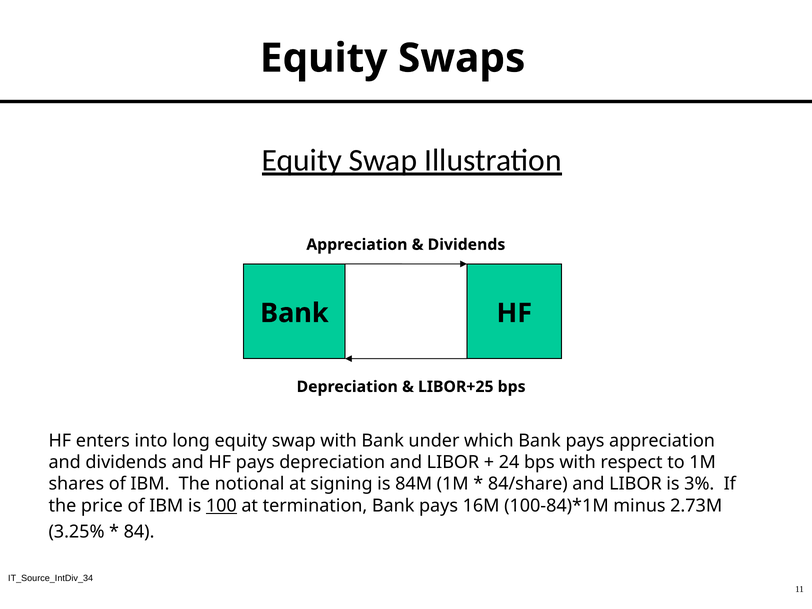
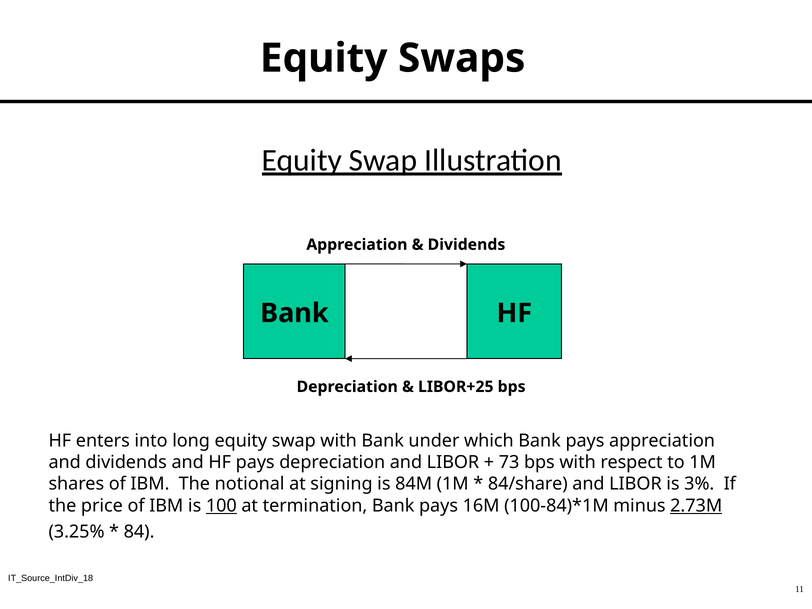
24: 24 -> 73
2.73M underline: none -> present
IT_Source_IntDiv_34: IT_Source_IntDiv_34 -> IT_Source_IntDiv_18
